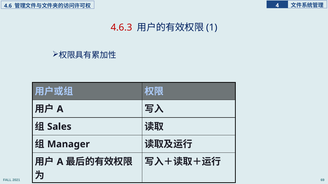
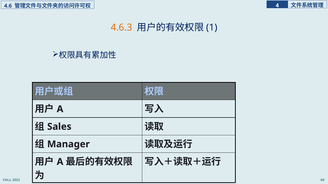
4.6.3 colour: red -> orange
